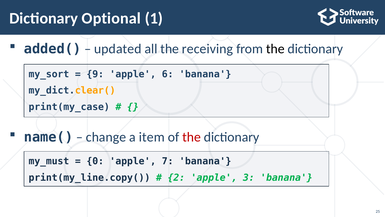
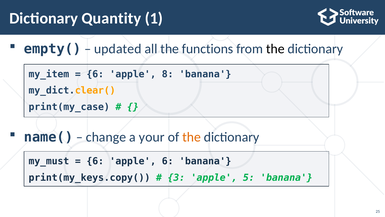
Optional: Optional -> Quantity
added(: added( -> empty(
receiving: receiving -> functions
my_sort: my_sort -> my_item
9 at (95, 74): 9 -> 6
6: 6 -> 8
item: item -> your
the at (192, 137) colour: red -> orange
0 at (95, 161): 0 -> 6
apple 7: 7 -> 6
print(my_line.copy(: print(my_line.copy( -> print(my_keys.copy(
2: 2 -> 3
3: 3 -> 5
